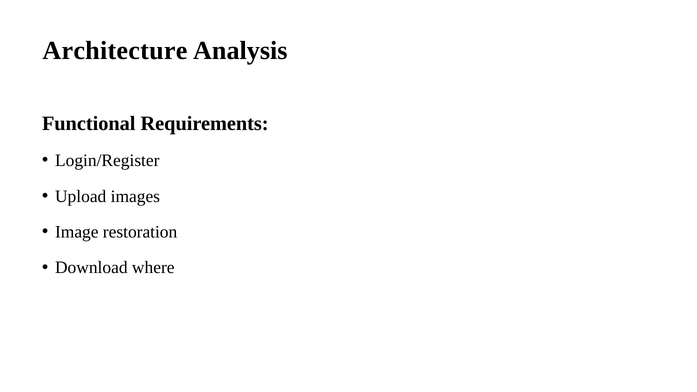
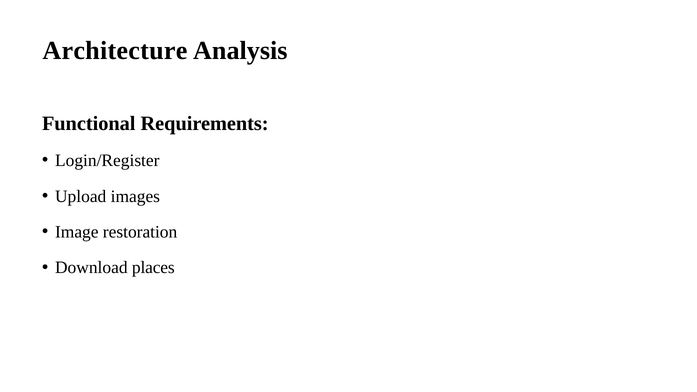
where: where -> places
